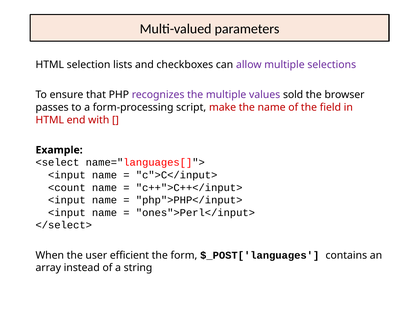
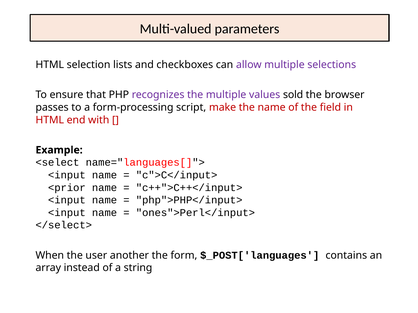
<count: <count -> <prior
efficient: efficient -> another
